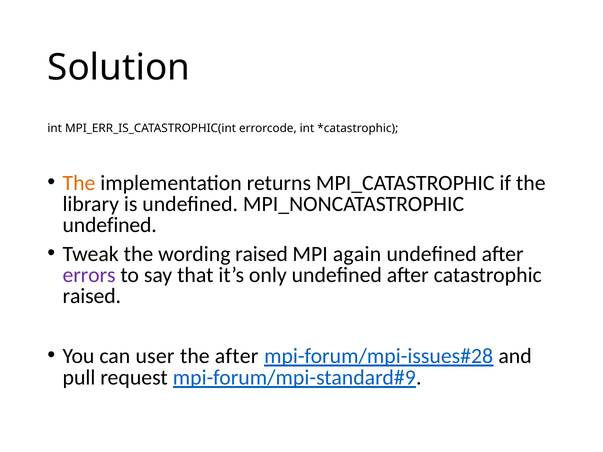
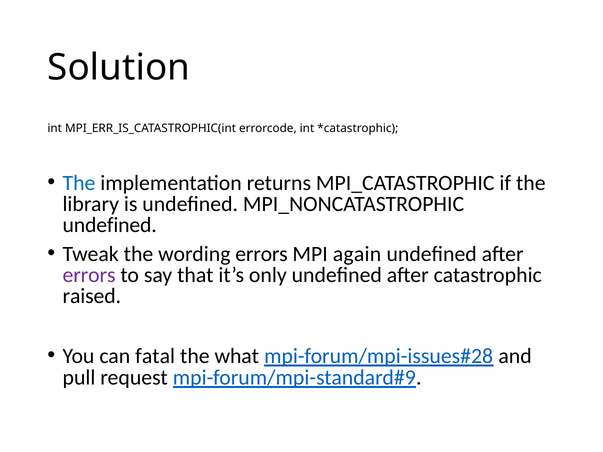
The at (79, 183) colour: orange -> blue
wording raised: raised -> errors
user: user -> fatal
the after: after -> what
